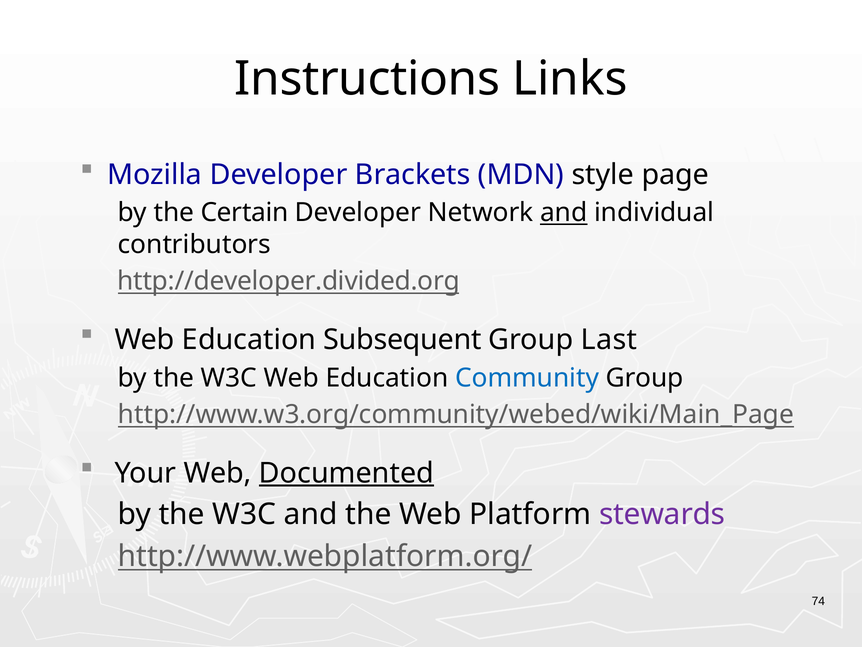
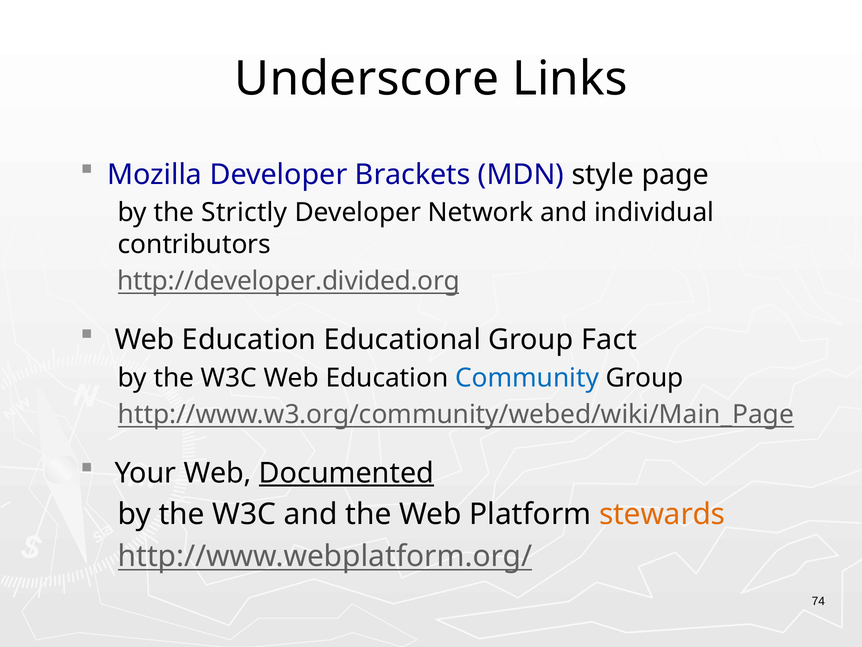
Instructions: Instructions -> Underscore
Certain: Certain -> Strictly
and at (564, 213) underline: present -> none
Subsequent: Subsequent -> Educational
Last: Last -> Fact
stewards colour: purple -> orange
